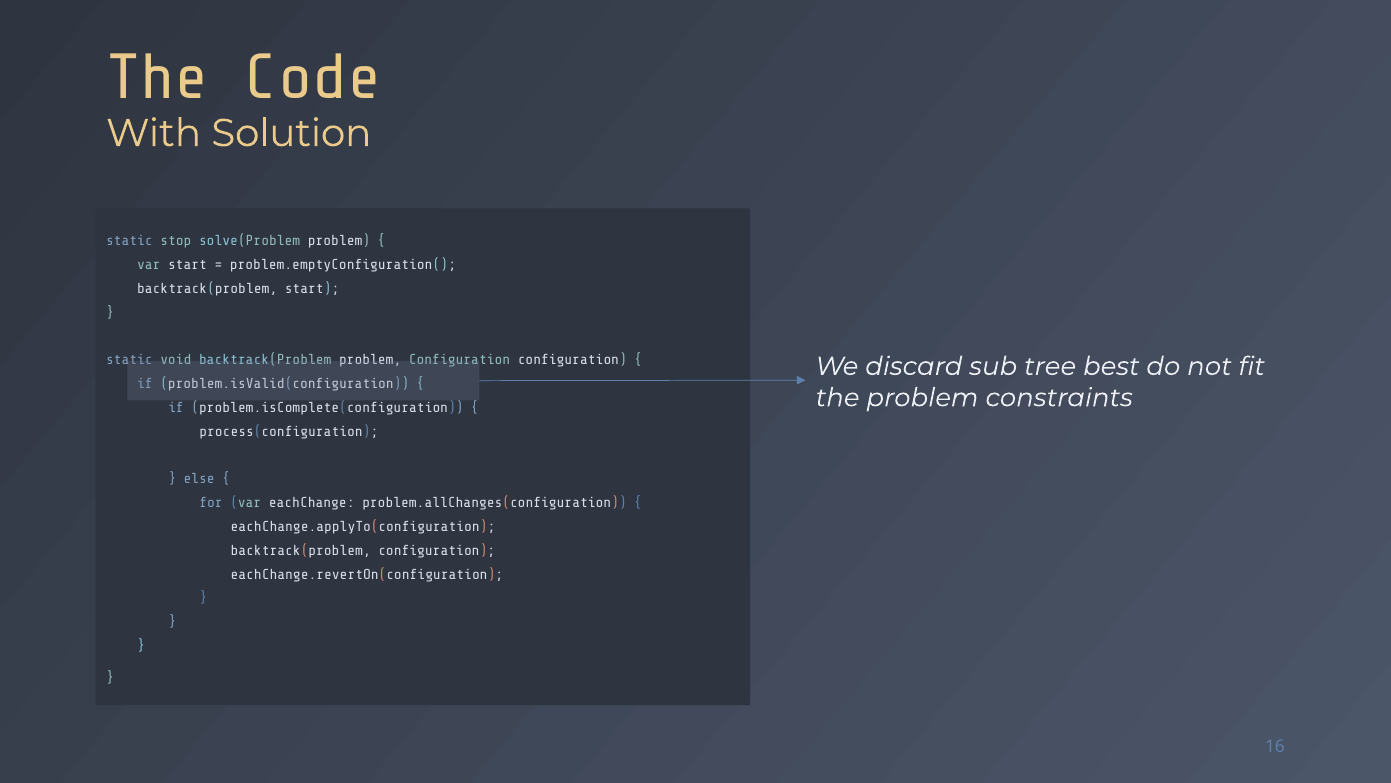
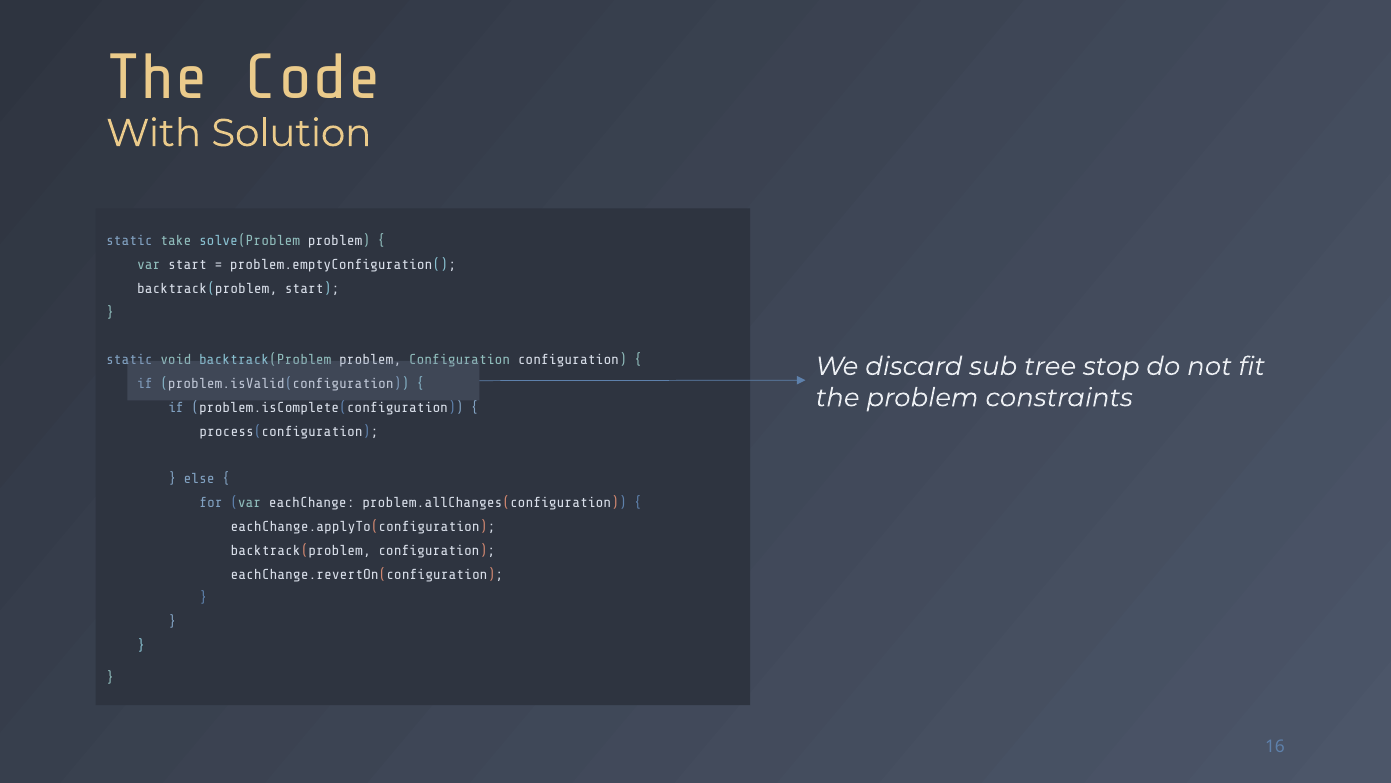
stop: stop -> take
best: best -> stop
